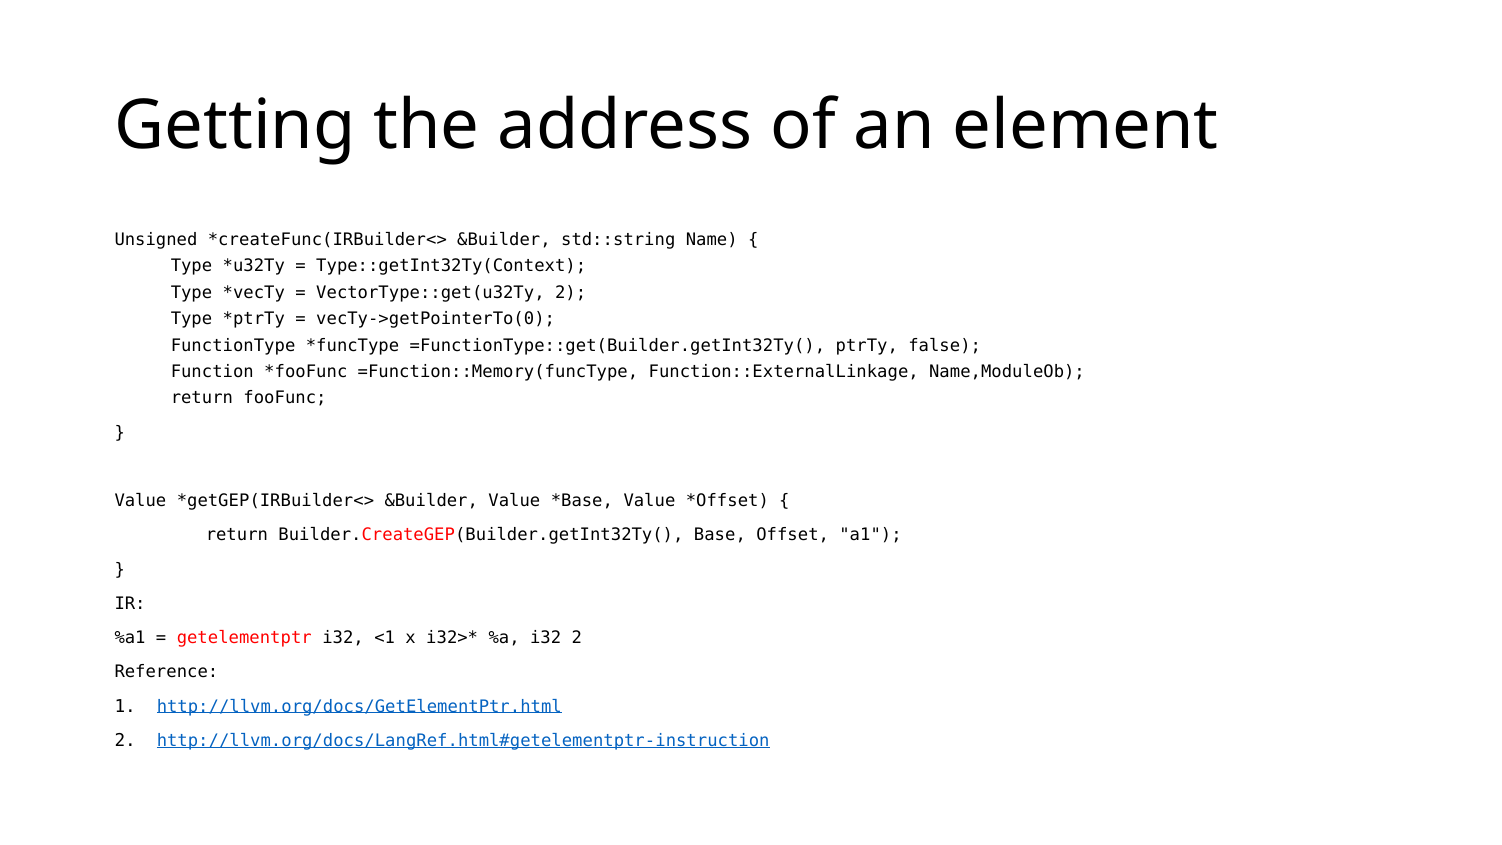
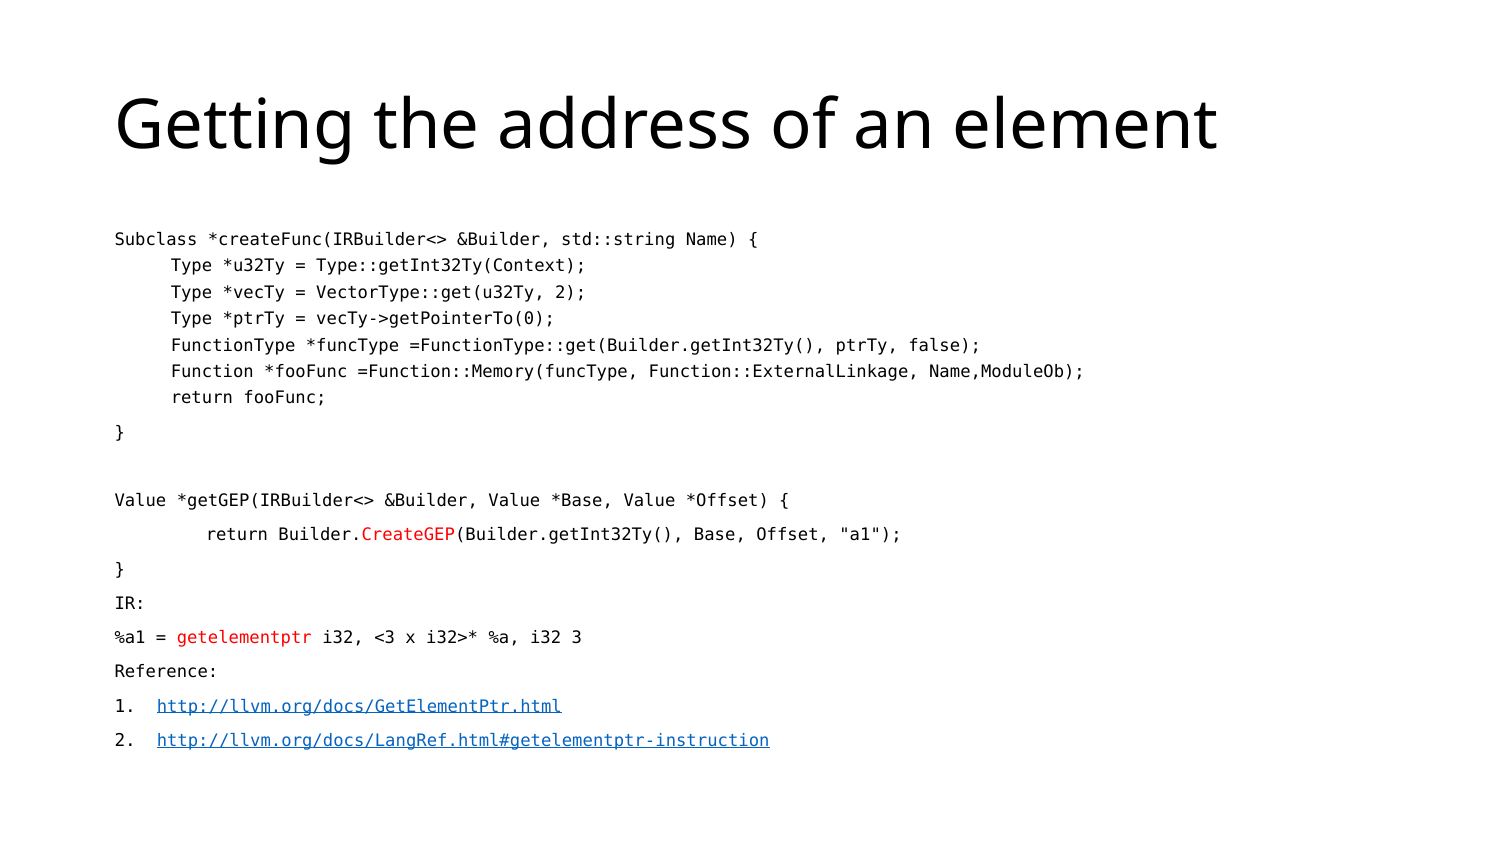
Unsigned: Unsigned -> Subclass
<1: <1 -> <3
i32 2: 2 -> 3
